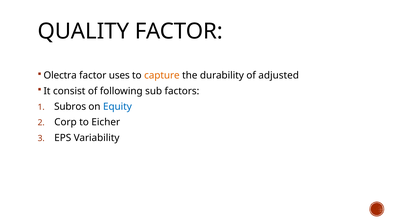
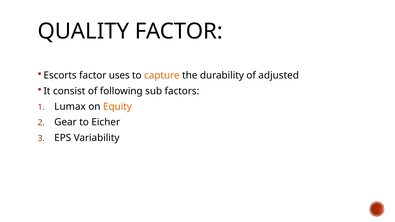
Olectra: Olectra -> Escorts
Subros: Subros -> Lumax
Equity colour: blue -> orange
Corp: Corp -> Gear
